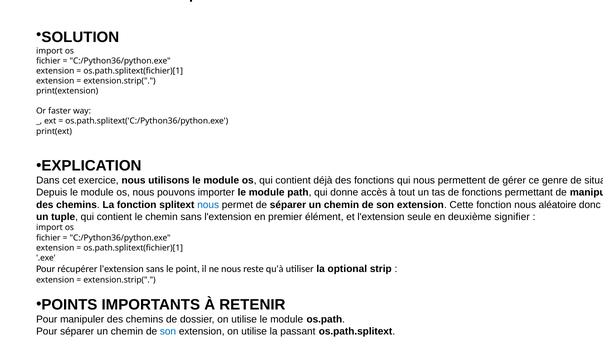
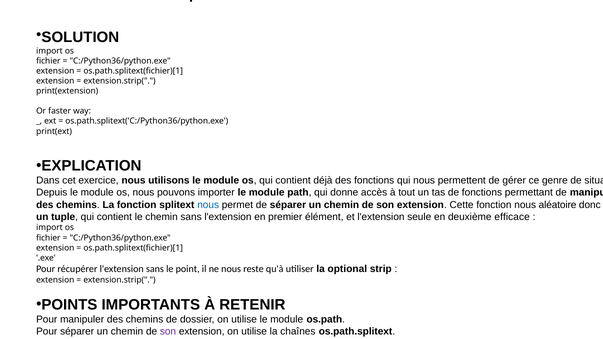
signifier: signifier -> efficace
son at (168, 332) colour: blue -> purple
passant: passant -> chaînes
